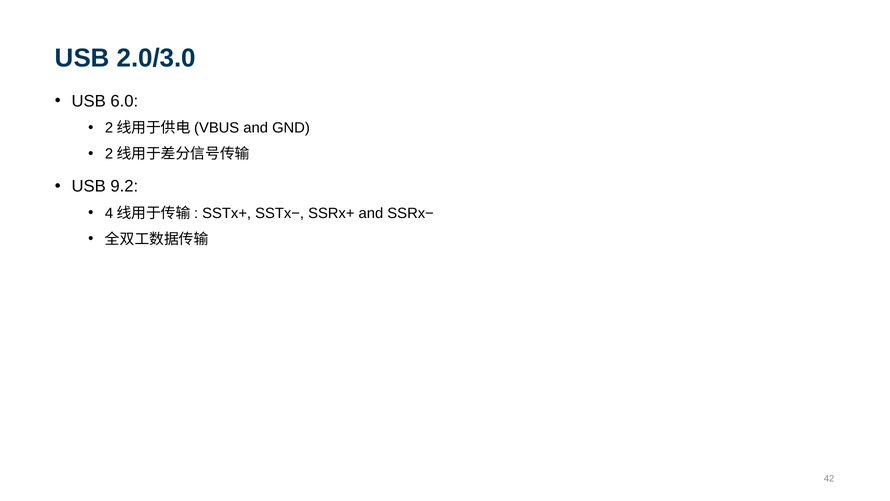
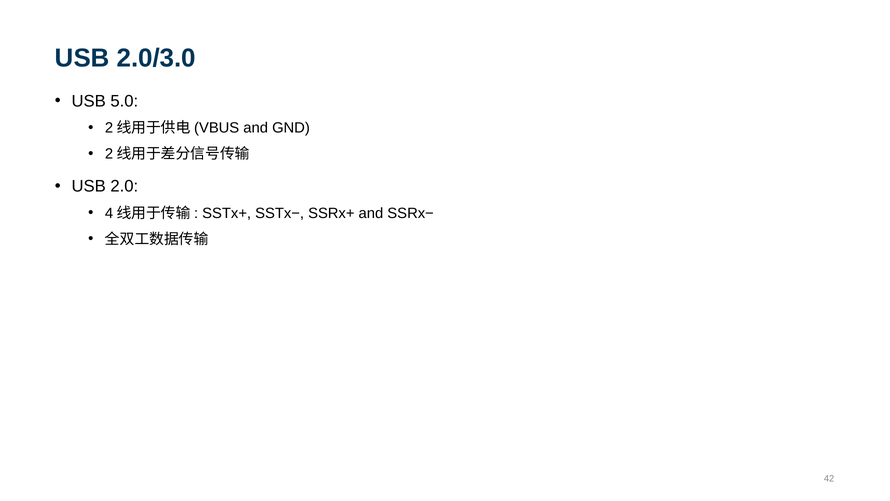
6.0: 6.0 -> 5.0
9.2: 9.2 -> 2.0
